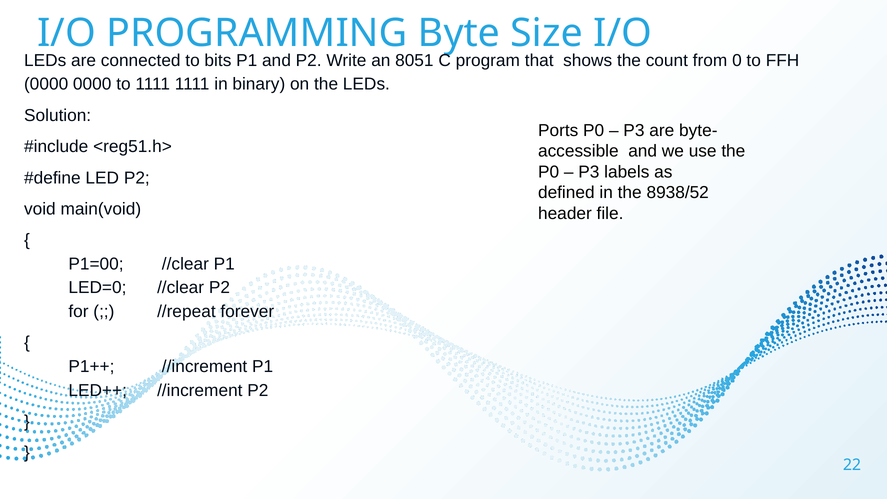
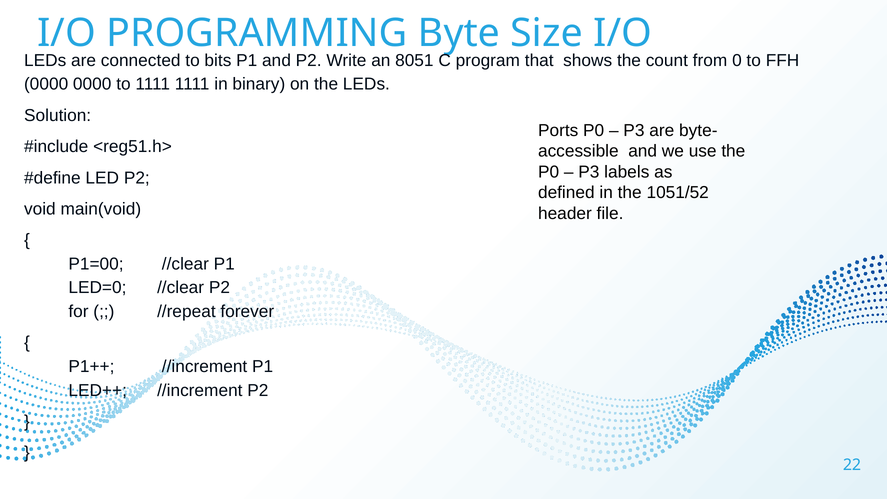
8938/52: 8938/52 -> 1051/52
